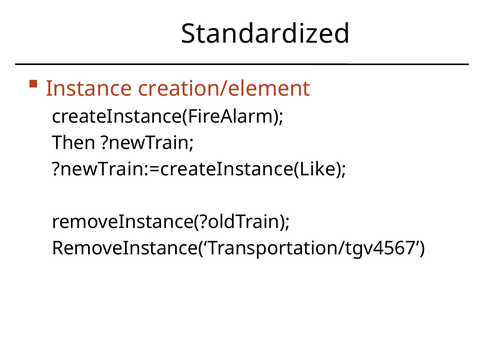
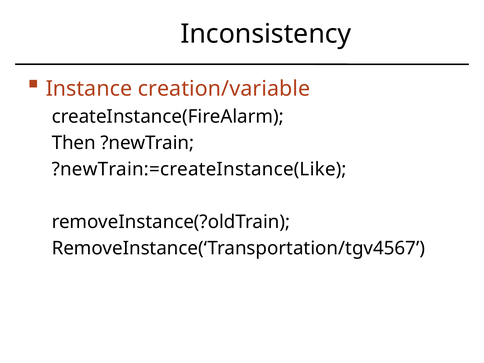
Standardized: Standardized -> Inconsistency
creation/element: creation/element -> creation/variable
